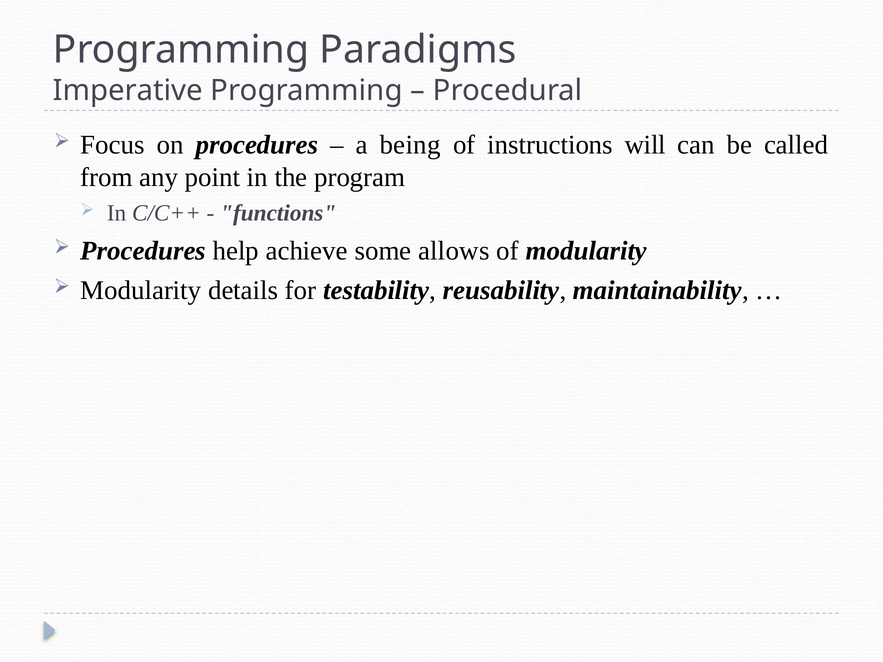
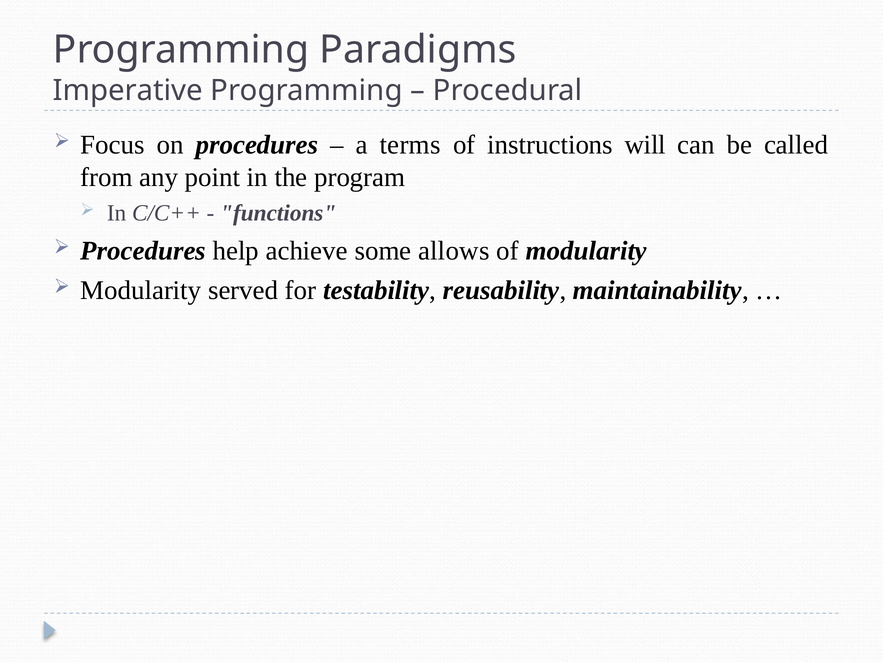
being: being -> terms
details: details -> served
